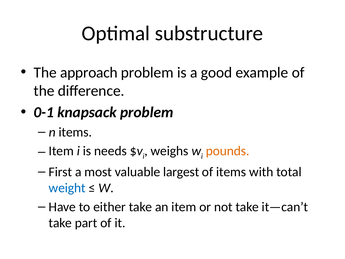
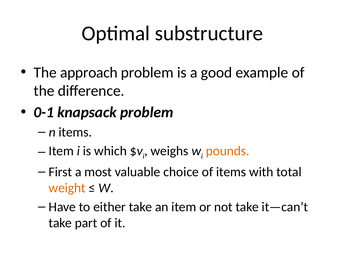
needs: needs -> which
largest: largest -> choice
weight colour: blue -> orange
